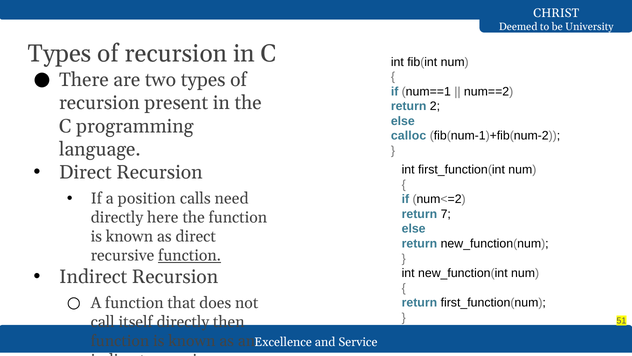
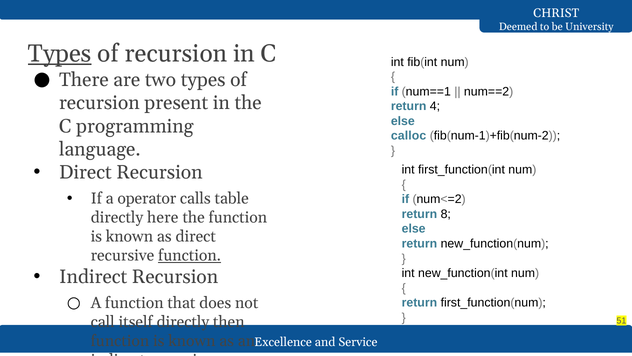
Types at (60, 54) underline: none -> present
2: 2 -> 4
position: position -> operator
need: need -> table
7: 7 -> 8
